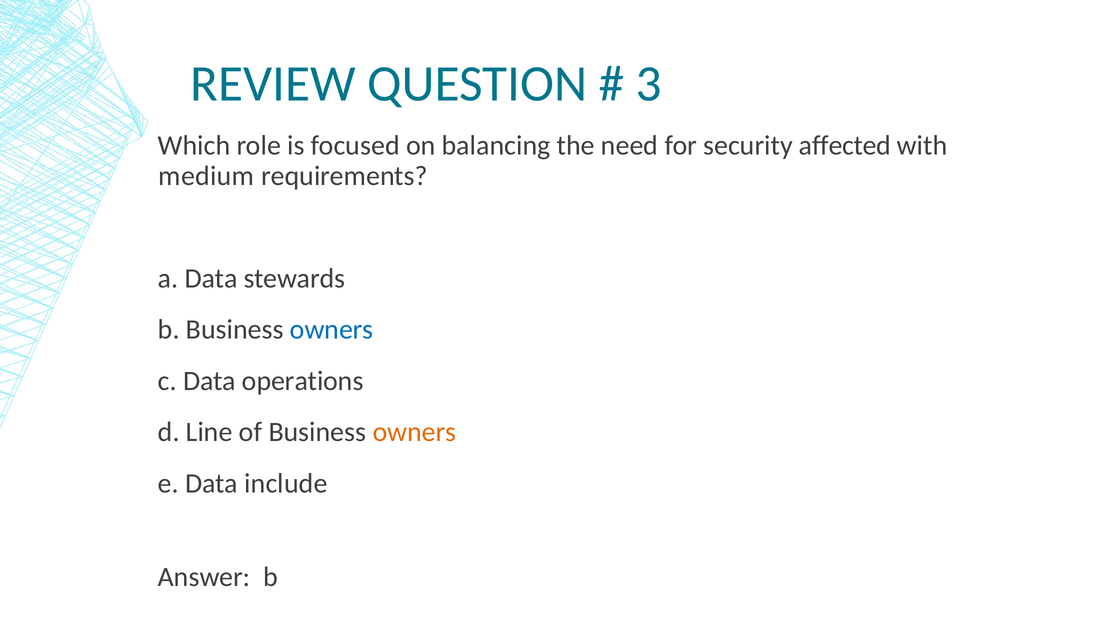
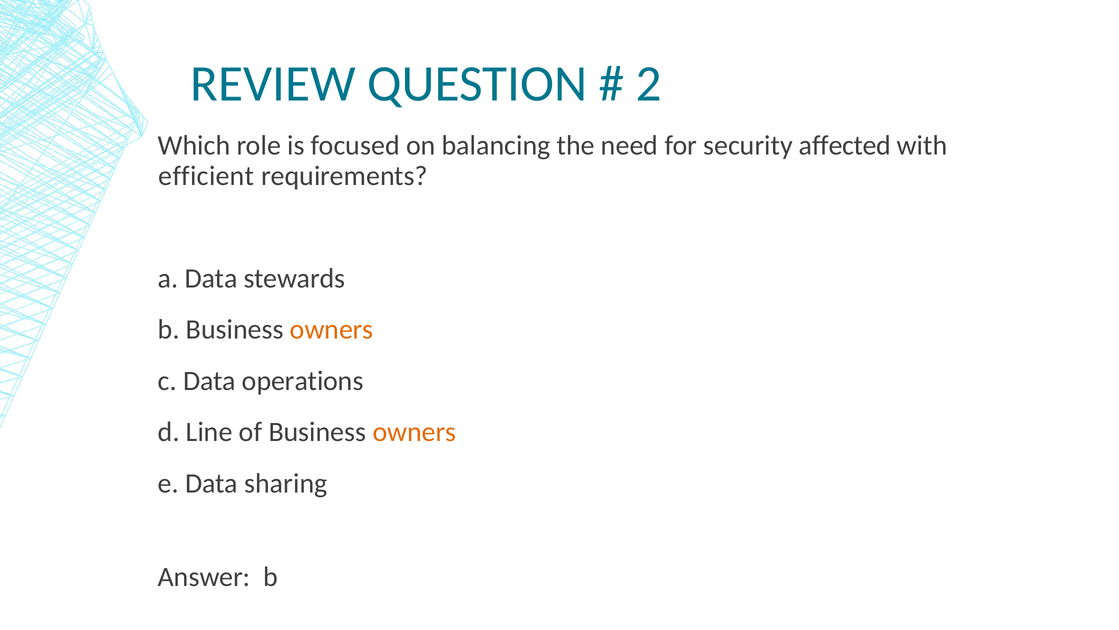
3: 3 -> 2
medium: medium -> efficient
owners at (332, 329) colour: blue -> orange
include: include -> sharing
